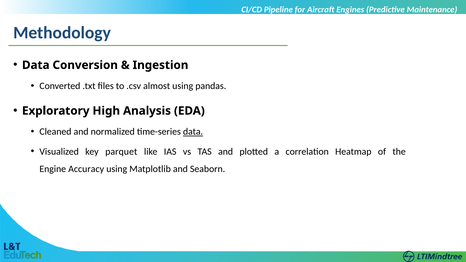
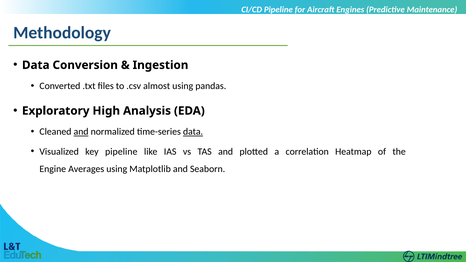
and at (81, 132) underline: none -> present
key parquet: parquet -> pipeline
Accuracy: Accuracy -> Averages
